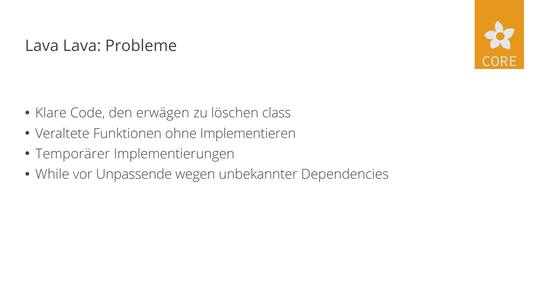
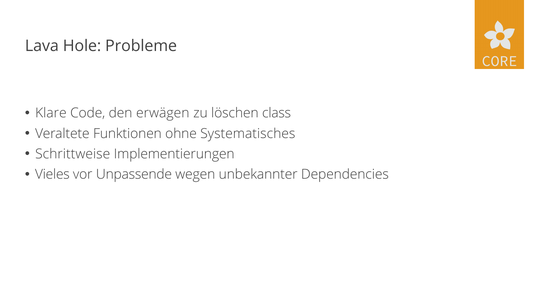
Lava Lava: Lava -> Hole
Implementieren: Implementieren -> Systematisches
Temporärer: Temporärer -> Schrittweise
While: While -> Vieles
